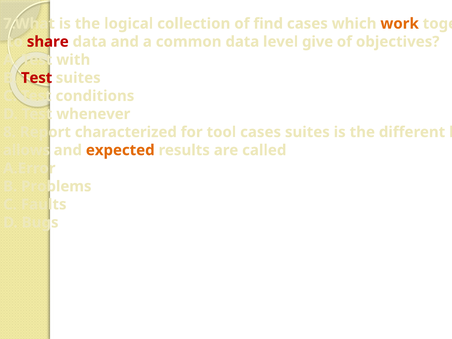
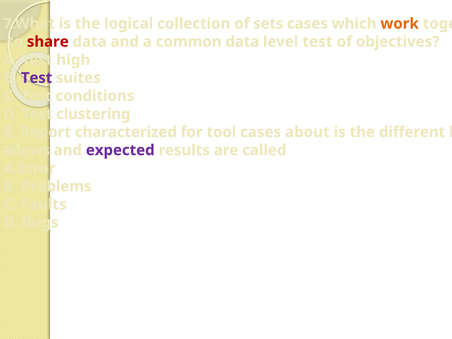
find: find -> sets
level give: give -> test
with: with -> high
Test at (37, 78) colour: red -> purple
whenever: whenever -> clustering
cases suites: suites -> about
expected colour: orange -> purple
